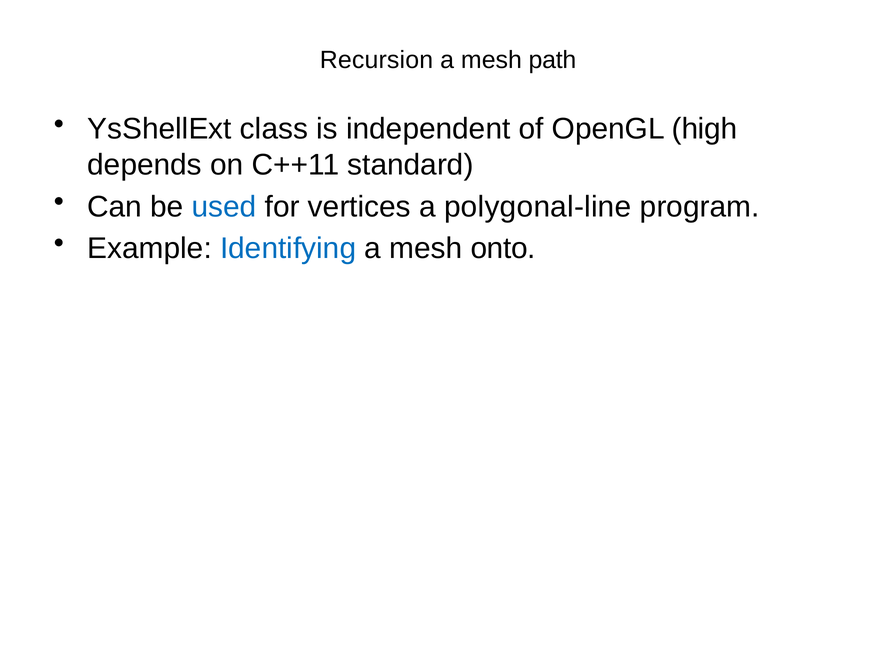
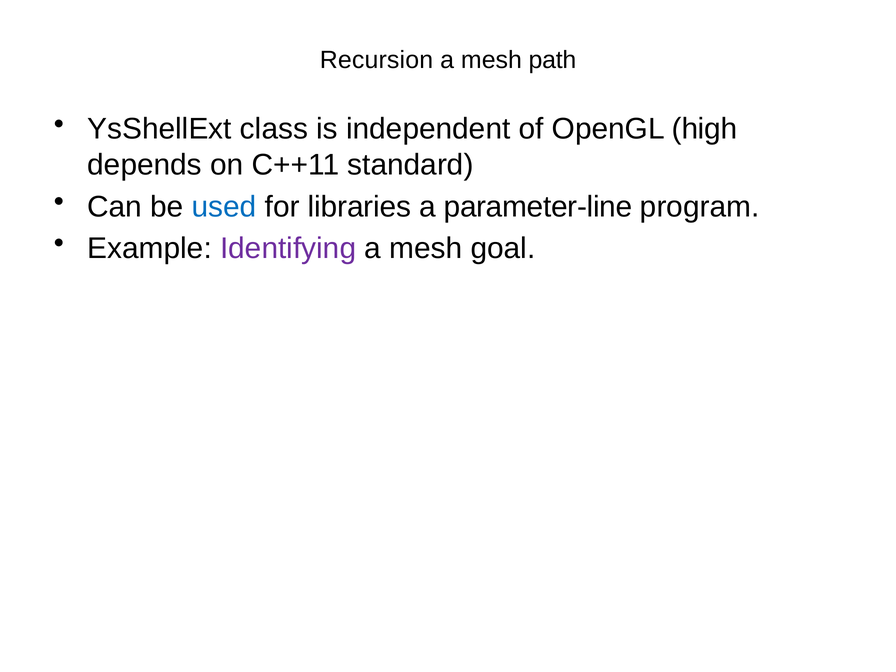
vertices: vertices -> libraries
polygonal-line: polygonal-line -> parameter-line
Identifying colour: blue -> purple
onto: onto -> goal
